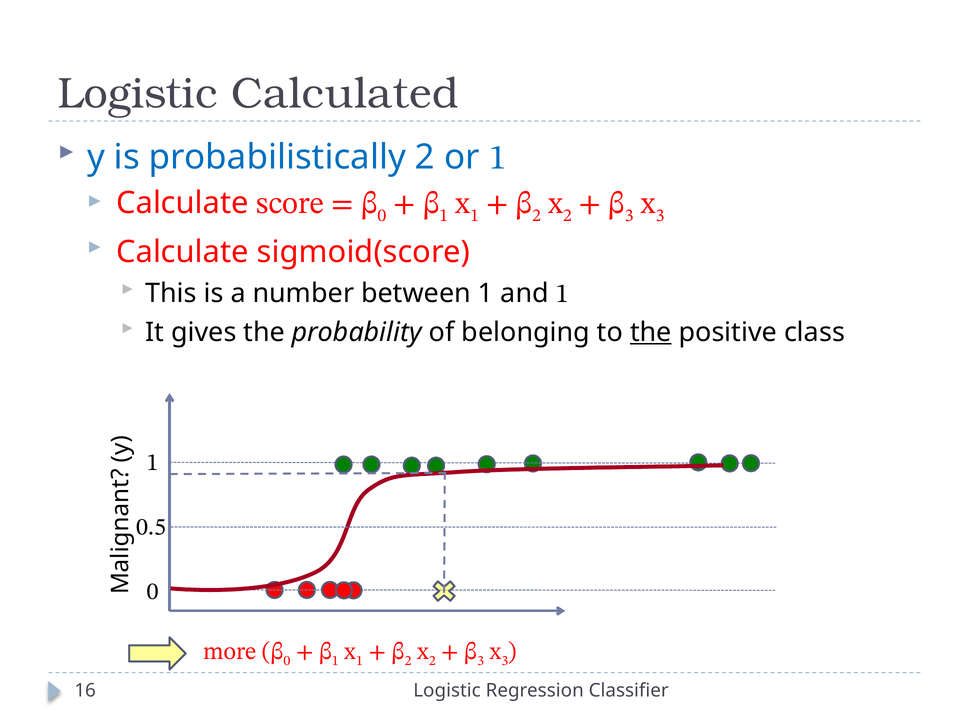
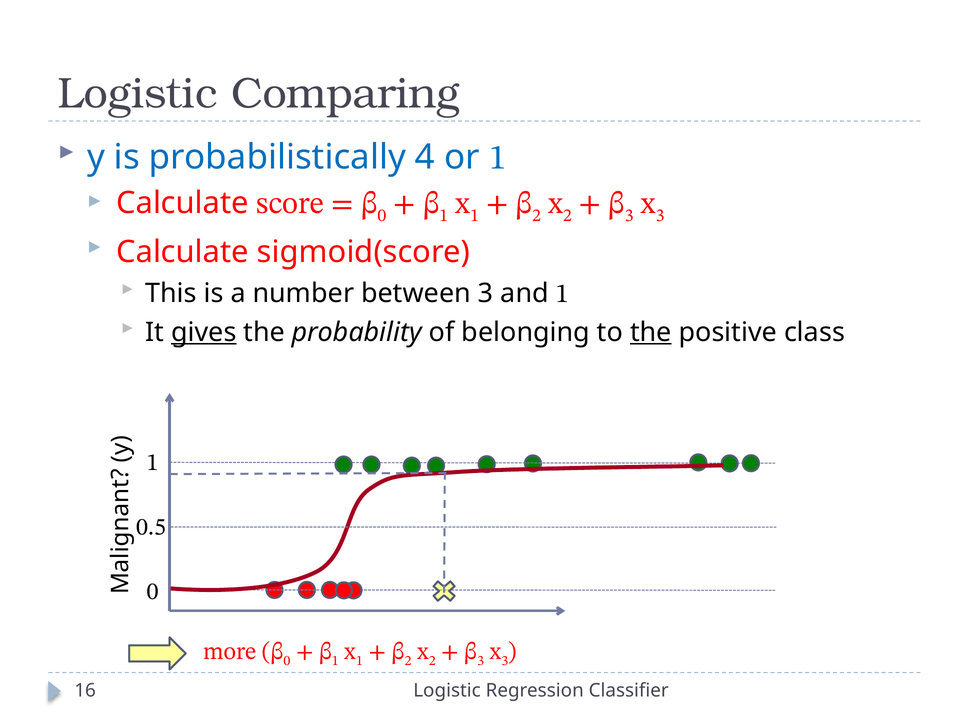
Calculated: Calculated -> Comparing
2: 2 -> 4
between 1: 1 -> 3
gives underline: none -> present
